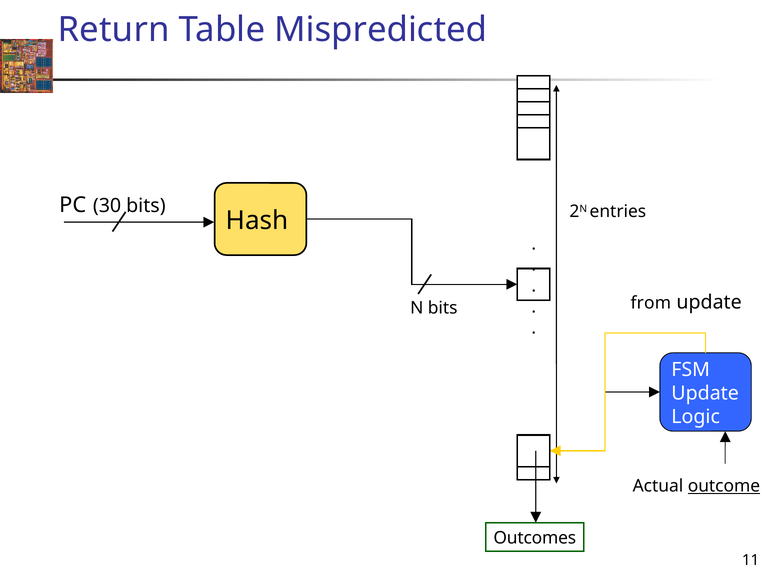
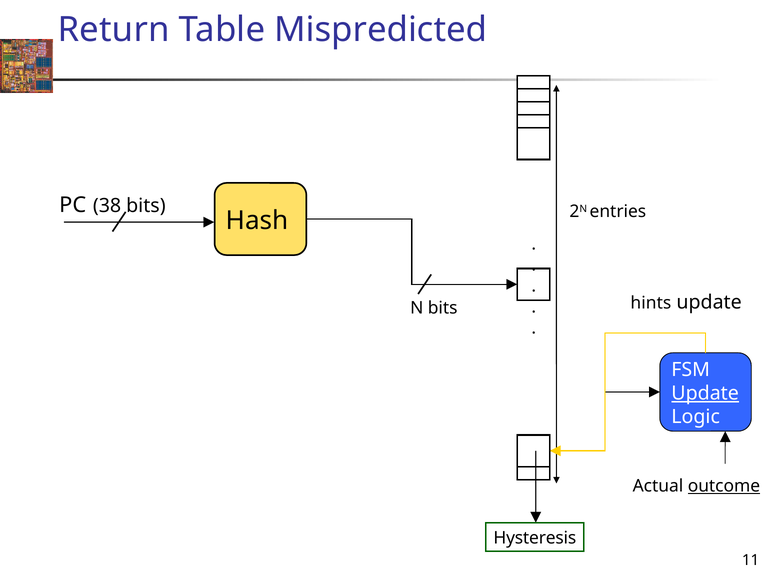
30: 30 -> 38
from: from -> hints
Update at (705, 393) underline: none -> present
Outcomes: Outcomes -> Hysteresis
